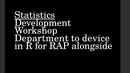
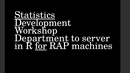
device: device -> server
for underline: none -> present
alongside: alongside -> machines
